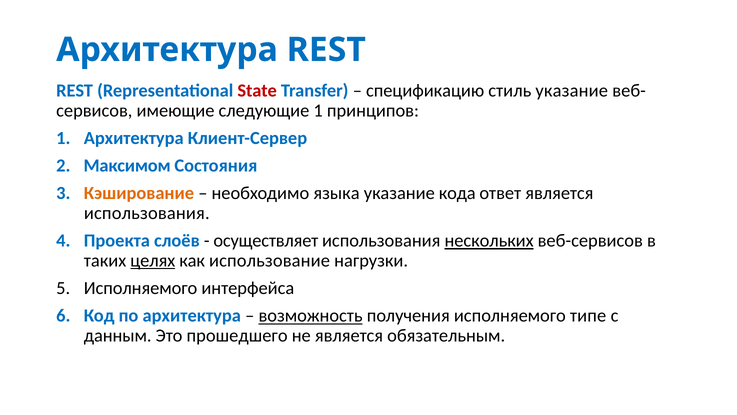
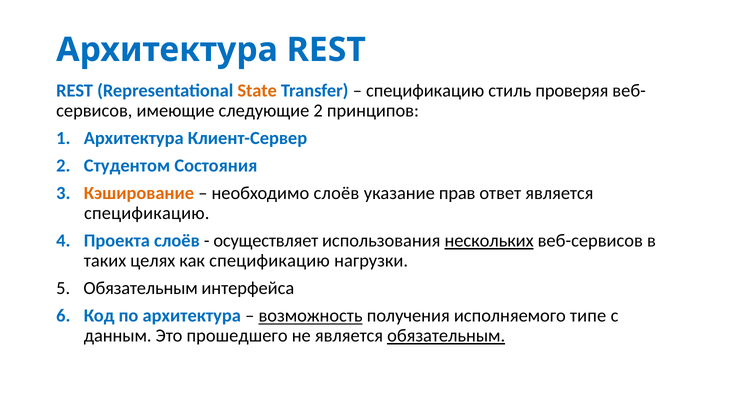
State colour: red -> orange
стиль указание: указание -> проверяя
следующие 1: 1 -> 2
Максимом: Максимом -> Студентом
необходимо языка: языка -> слоёв
кода: кода -> прав
использования at (147, 213): использования -> спецификацию
целях underline: present -> none
как использование: использование -> спецификацию
Исполняемого at (141, 288): Исполняемого -> Обязательным
обязательным at (446, 335) underline: none -> present
